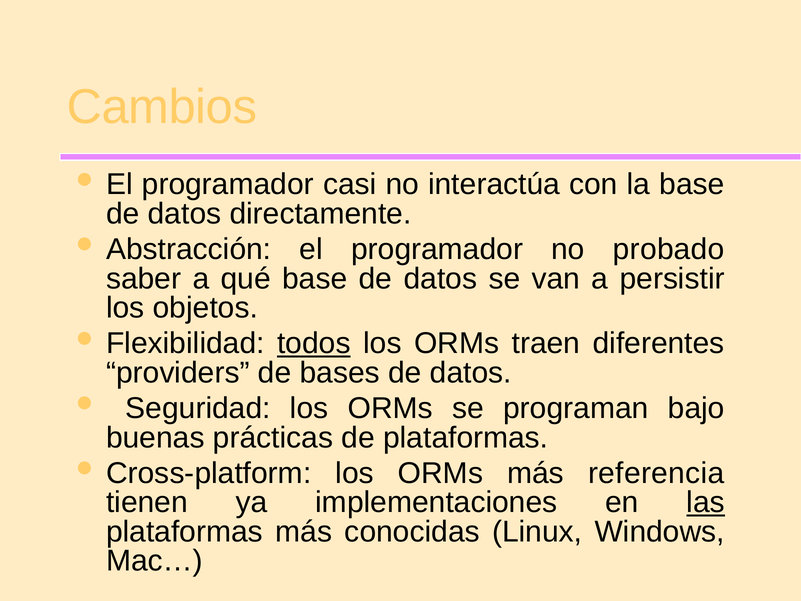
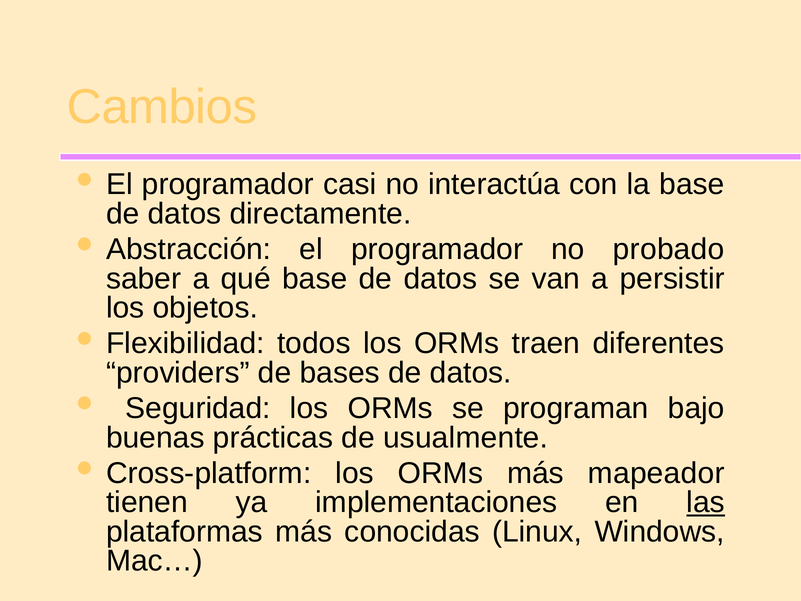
todos underline: present -> none
de plataformas: plataformas -> usualmente
referencia: referencia -> mapeador
